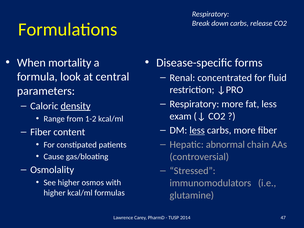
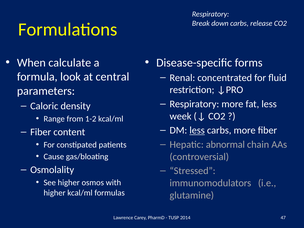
mortality: mortality -> calculate
density underline: present -> none
exam: exam -> week
